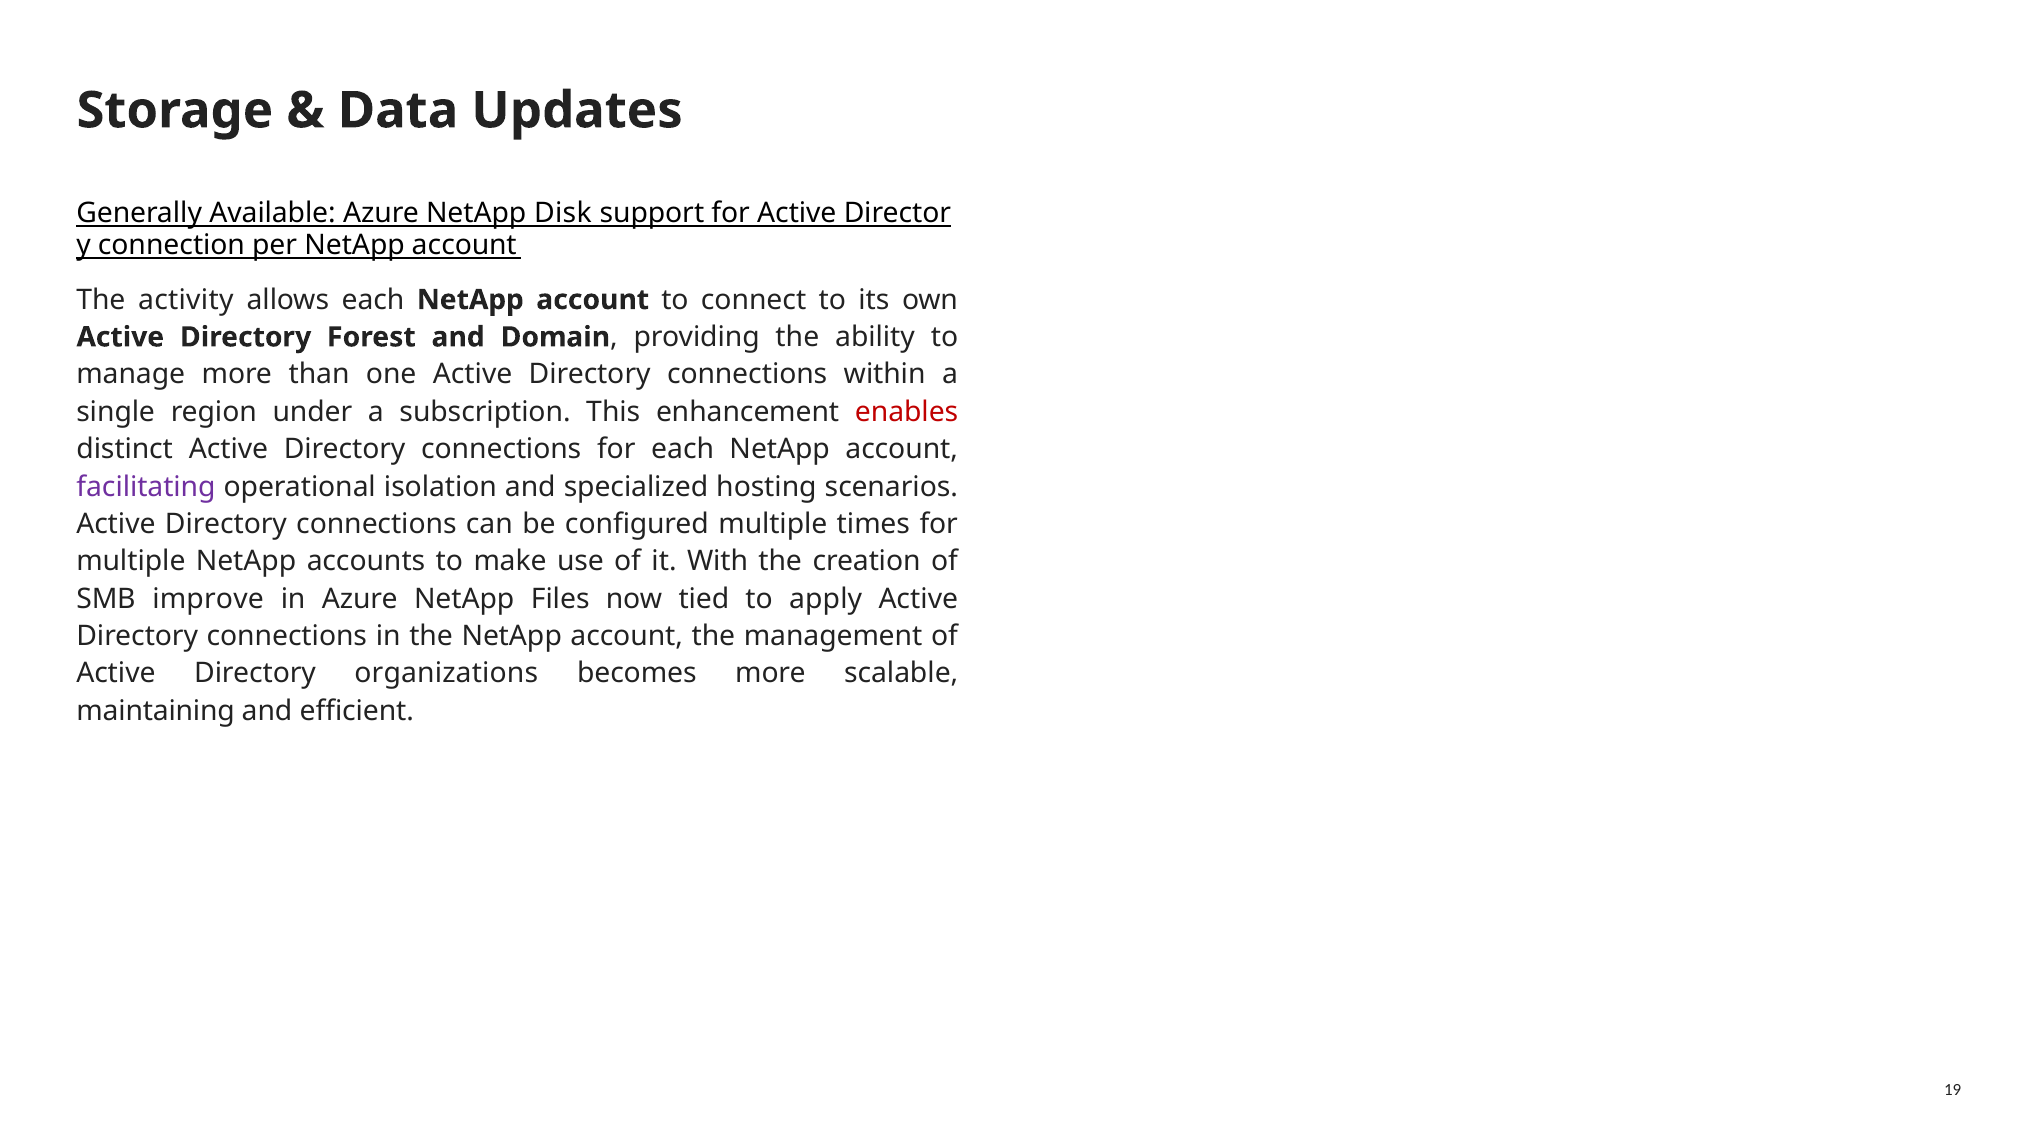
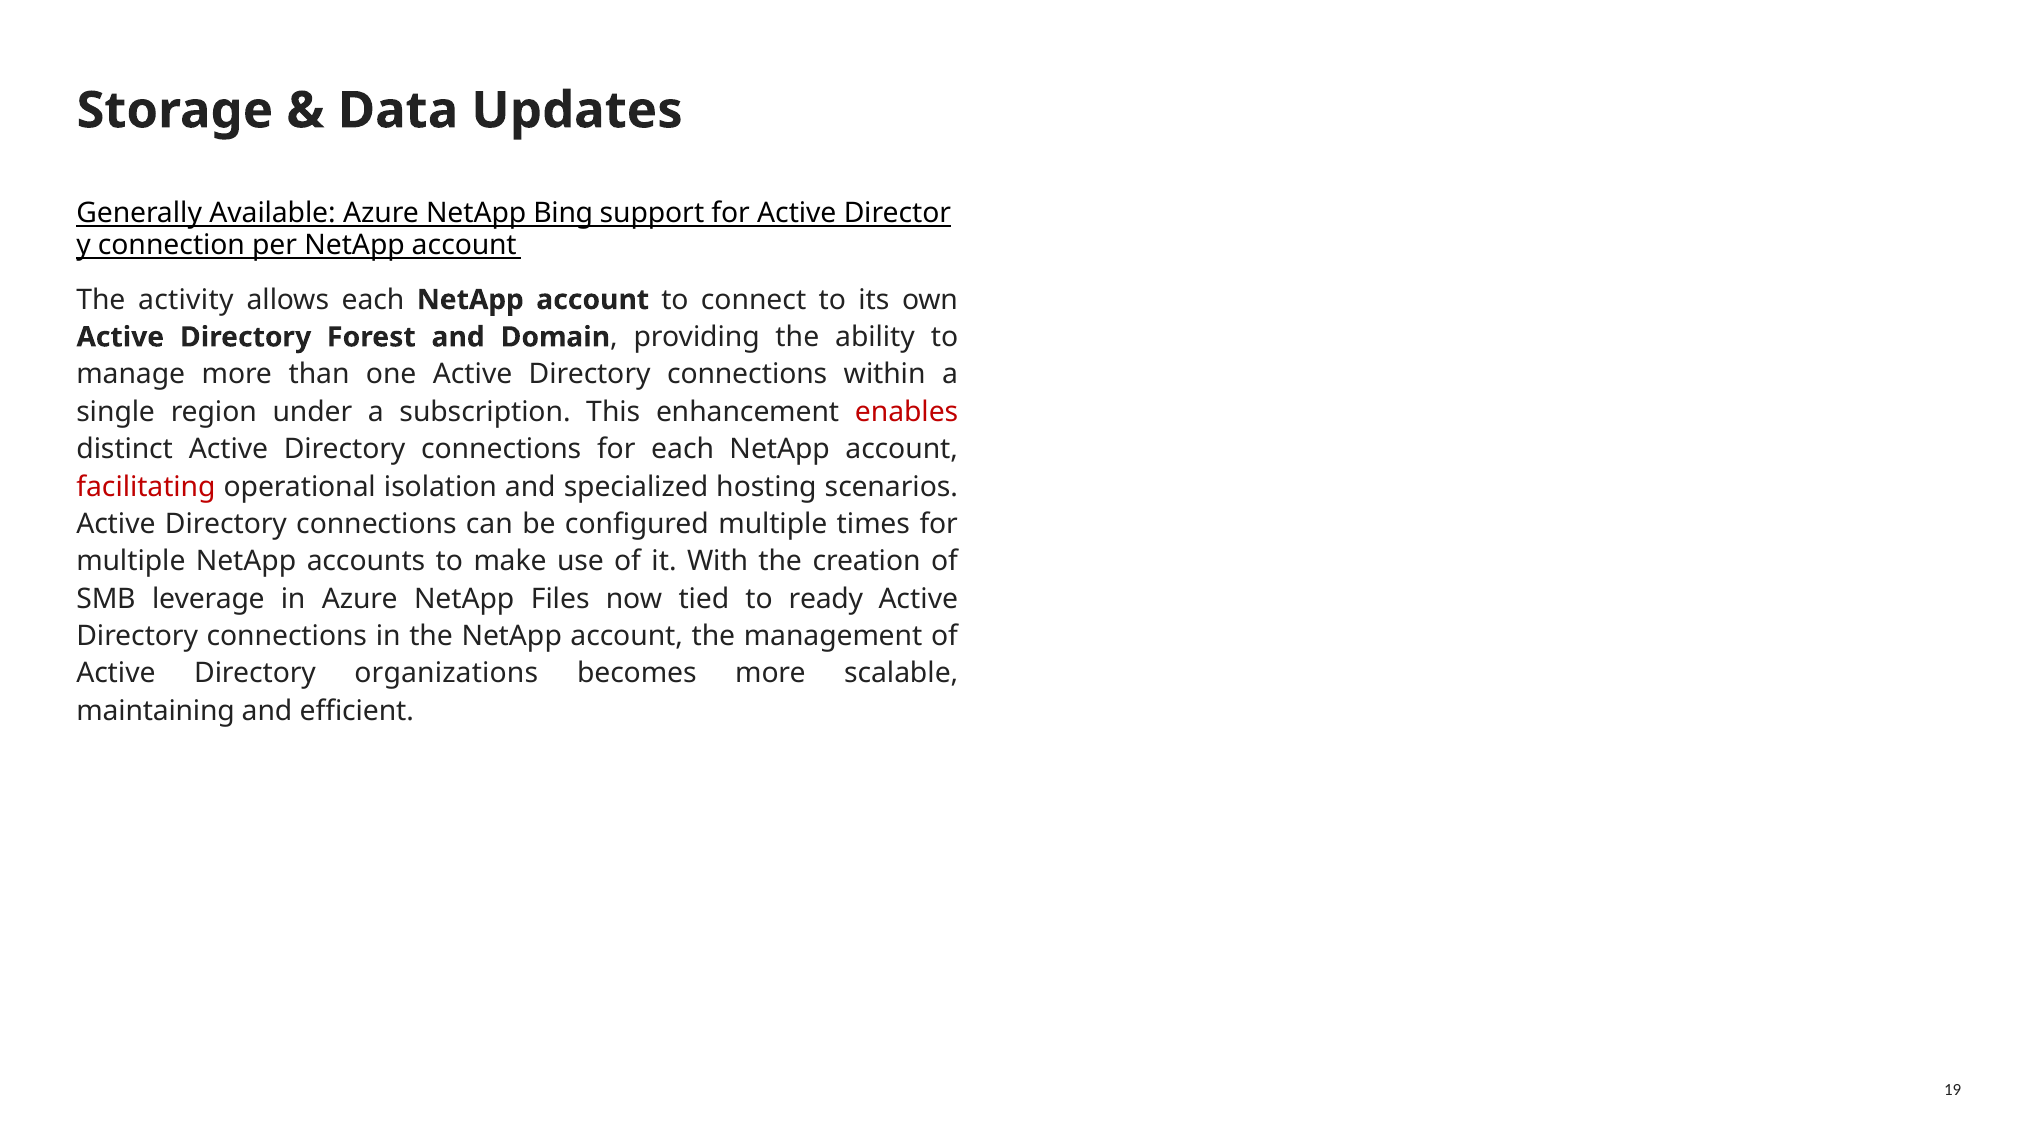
Disk: Disk -> Bing
facilitating colour: purple -> red
improve: improve -> leverage
apply: apply -> ready
